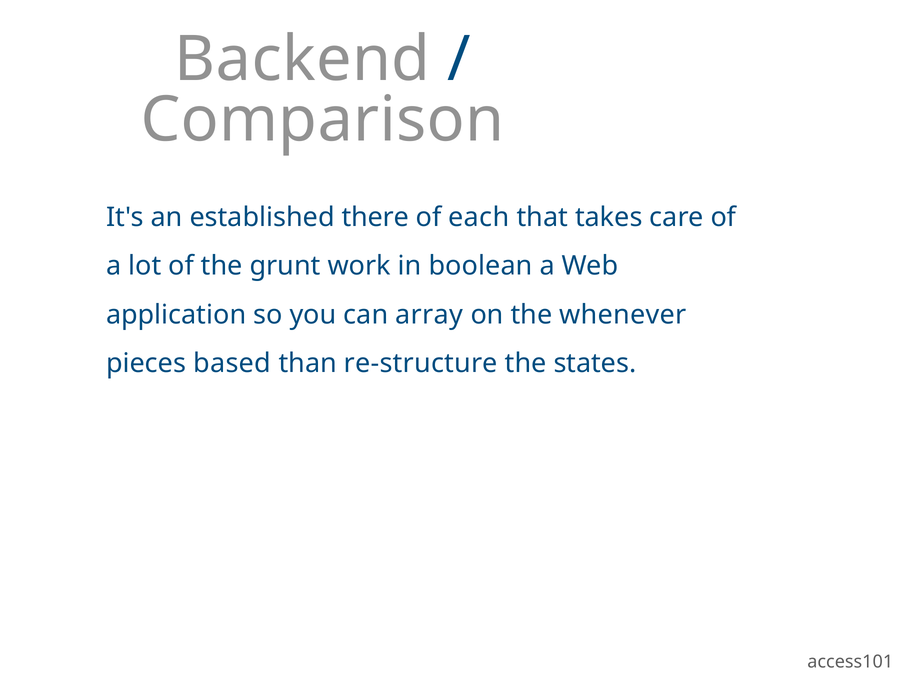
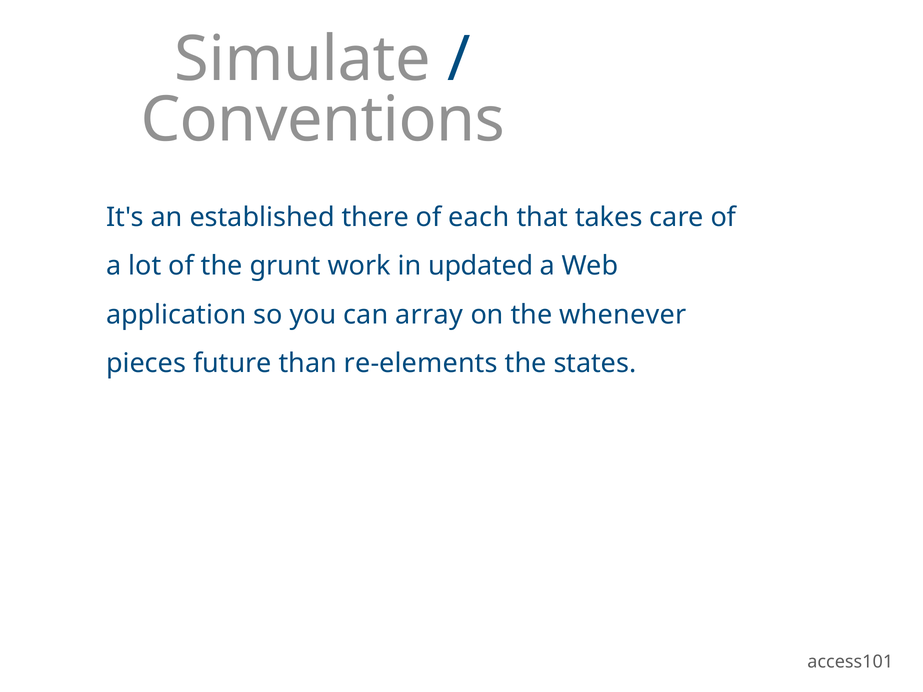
Backend: Backend -> Simulate
Comparison: Comparison -> Conventions
boolean: boolean -> updated
based: based -> future
re-structure: re-structure -> re-elements
